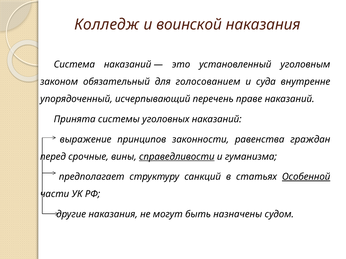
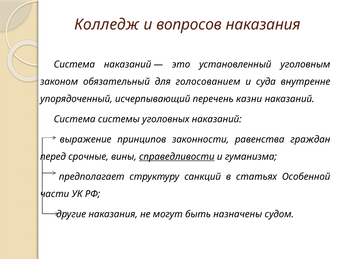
воинской: воинской -> вопросов
праве: праве -> казни
Принята at (75, 119): Принята -> Система
Особенной underline: present -> none
